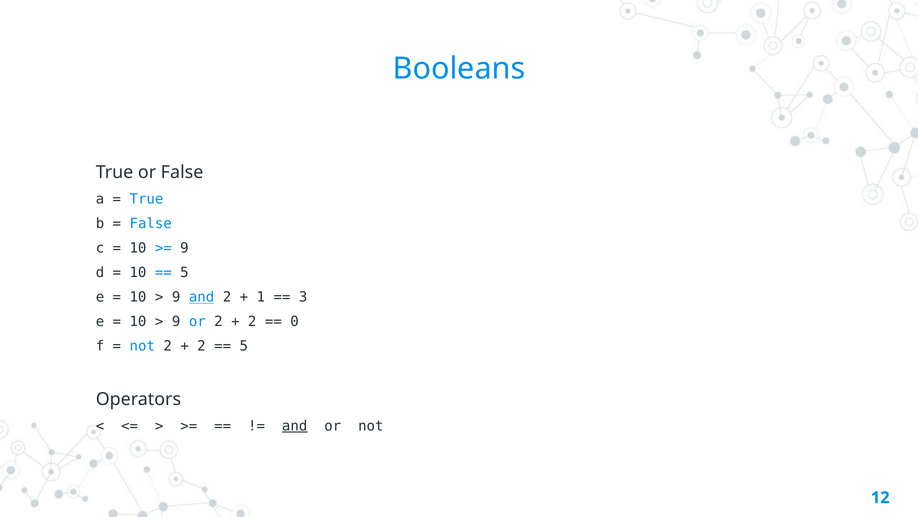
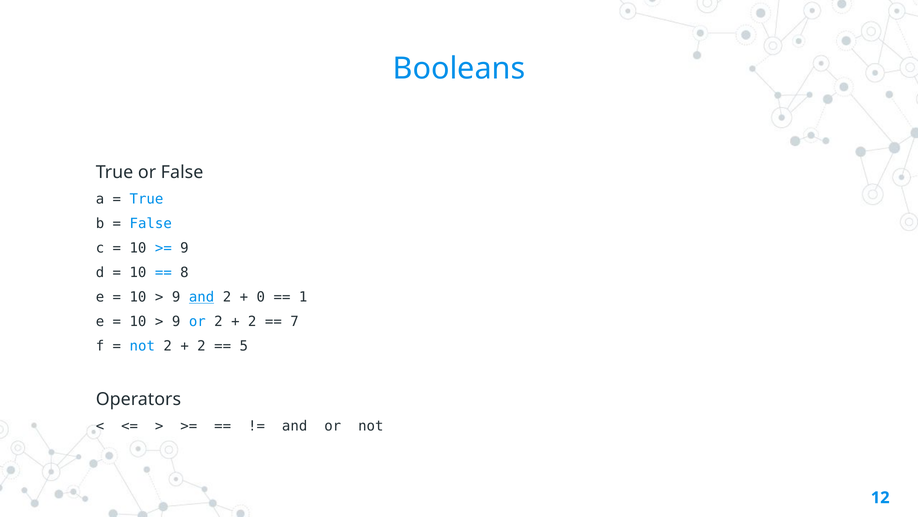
5 at (184, 272): 5 -> 8
1: 1 -> 0
3: 3 -> 1
0: 0 -> 7
and at (295, 426) underline: present -> none
